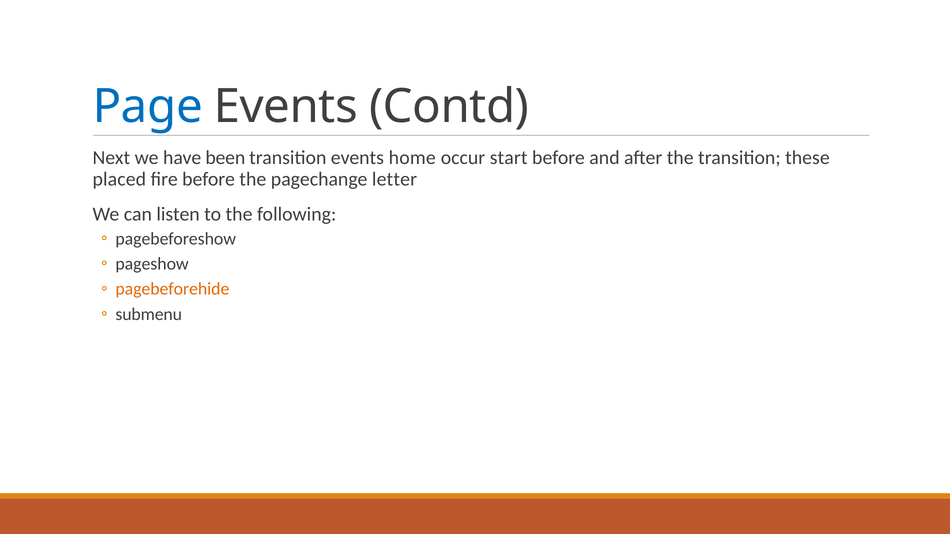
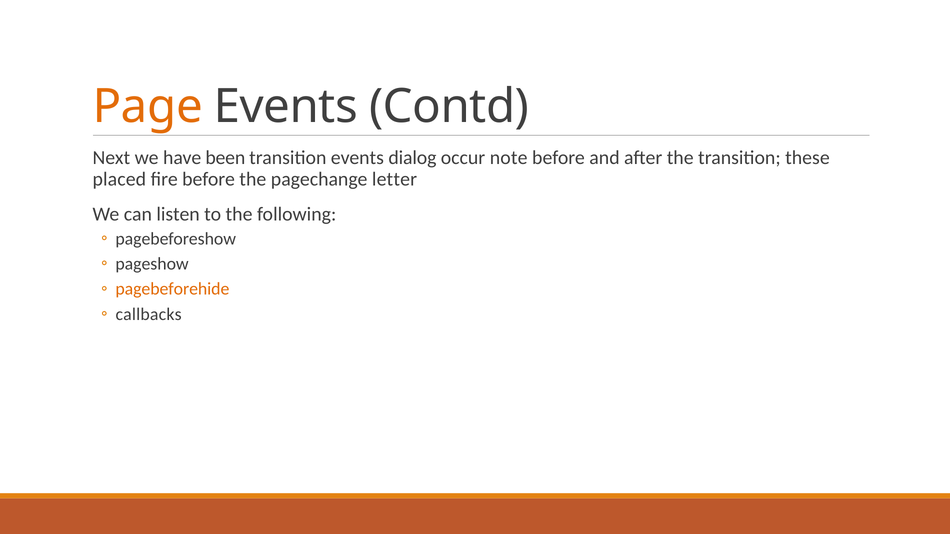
Page colour: blue -> orange
home: home -> dialog
start: start -> note
submenu: submenu -> callbacks
